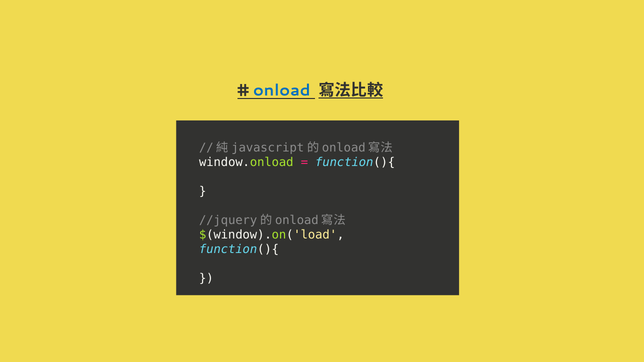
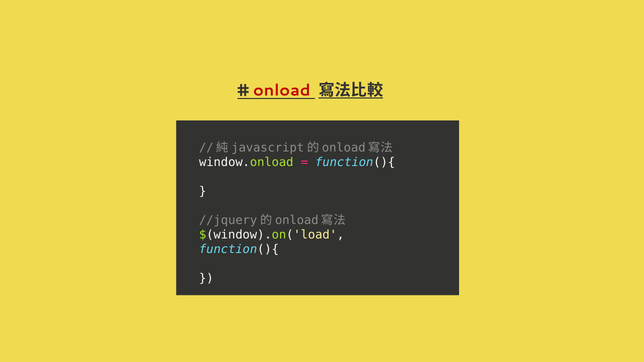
onload colour: blue -> red
